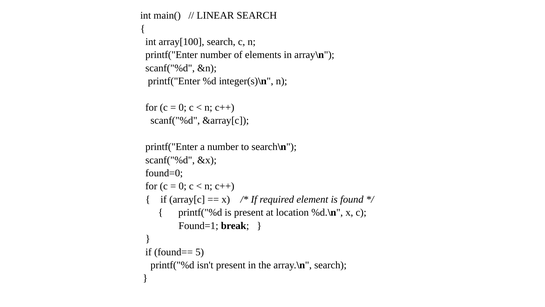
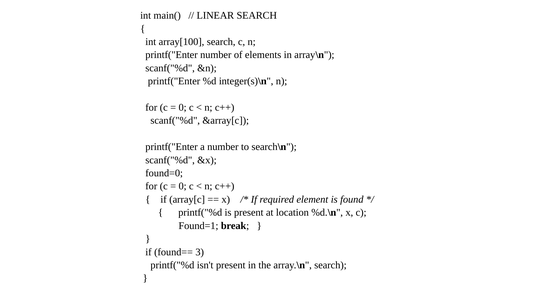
5: 5 -> 3
